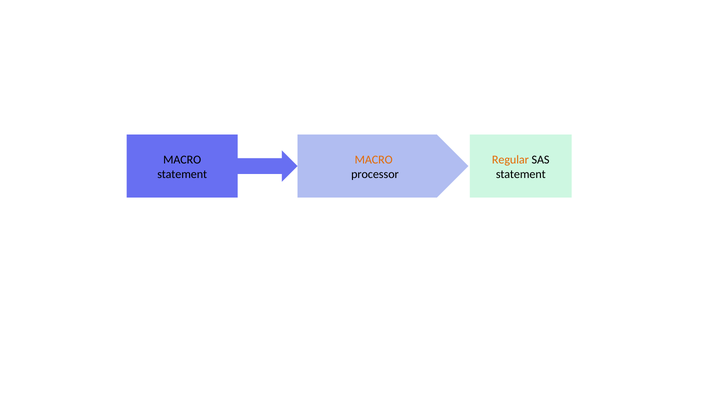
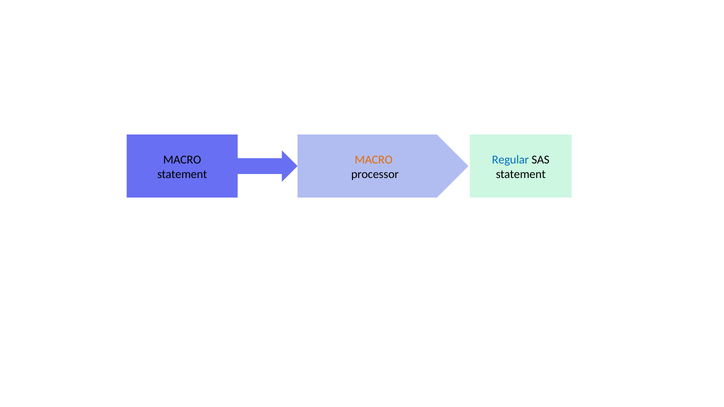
Regular colour: orange -> blue
